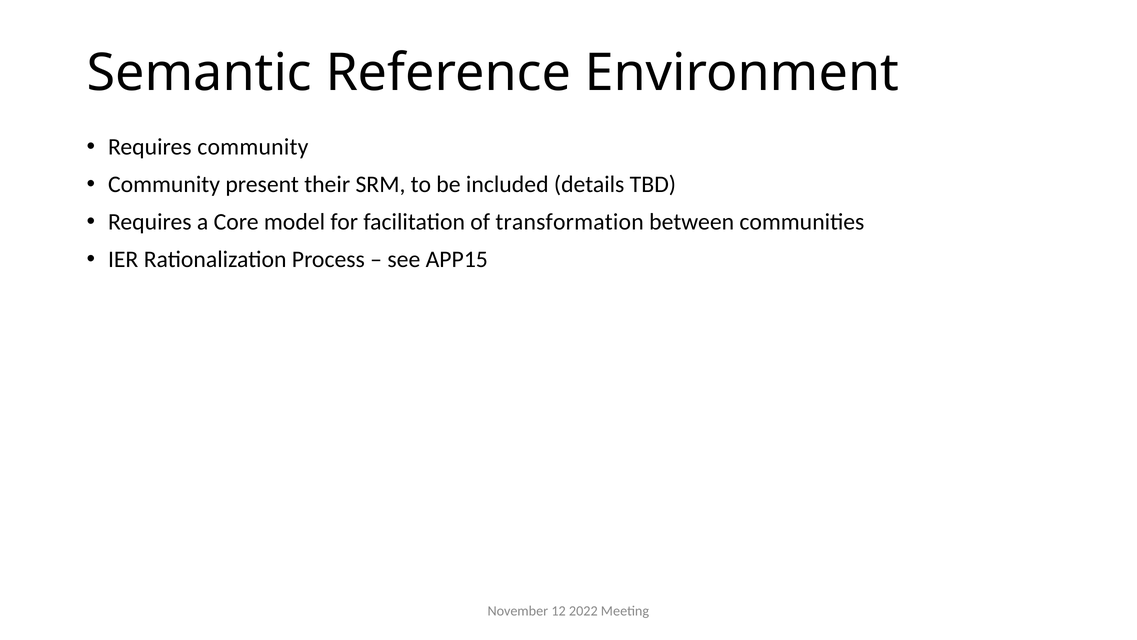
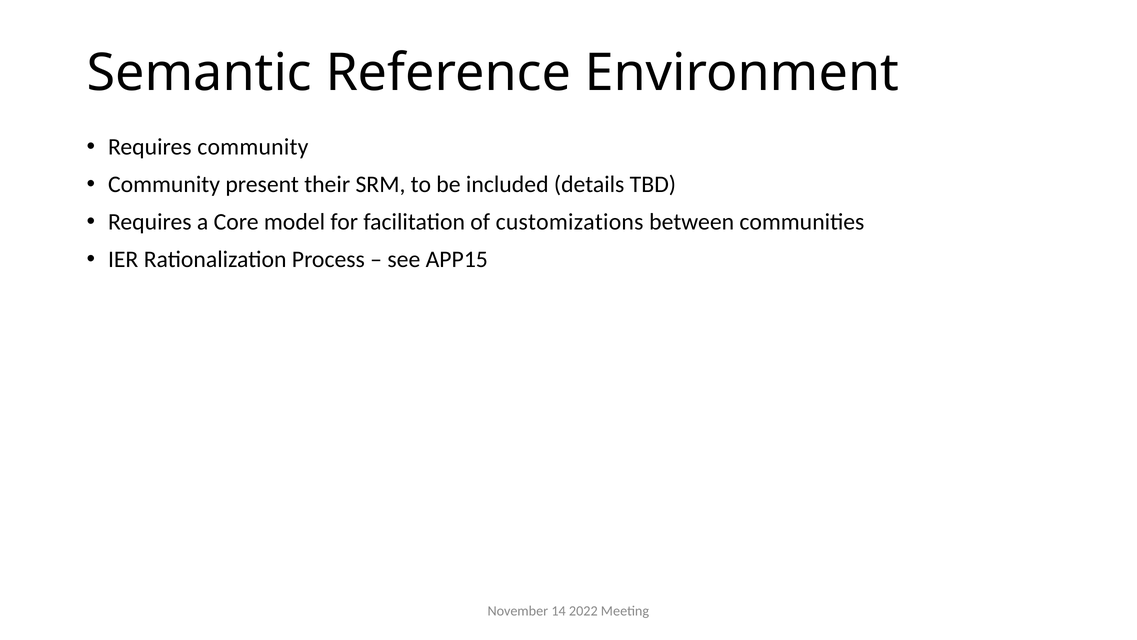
transformation: transformation -> customizations
12: 12 -> 14
